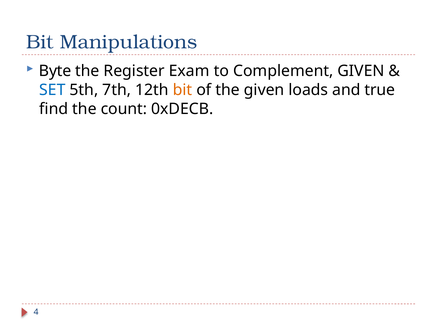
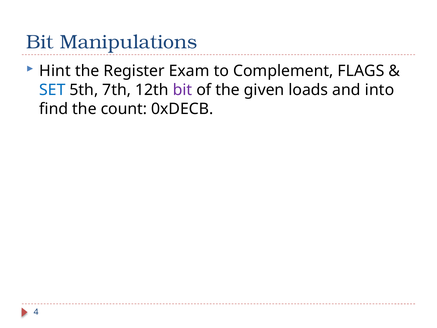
Byte: Byte -> Hint
Complement GIVEN: GIVEN -> FLAGS
bit at (183, 90) colour: orange -> purple
true: true -> into
